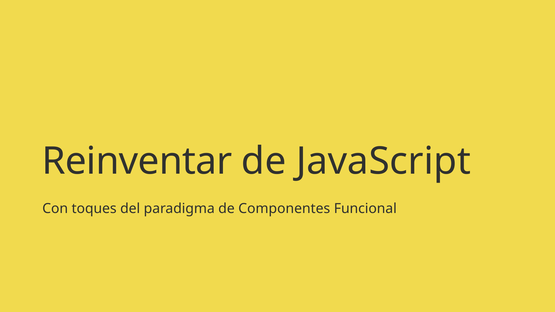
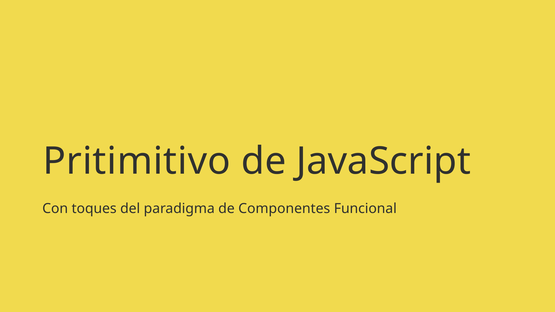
Reinventar: Reinventar -> Pritimitivo
